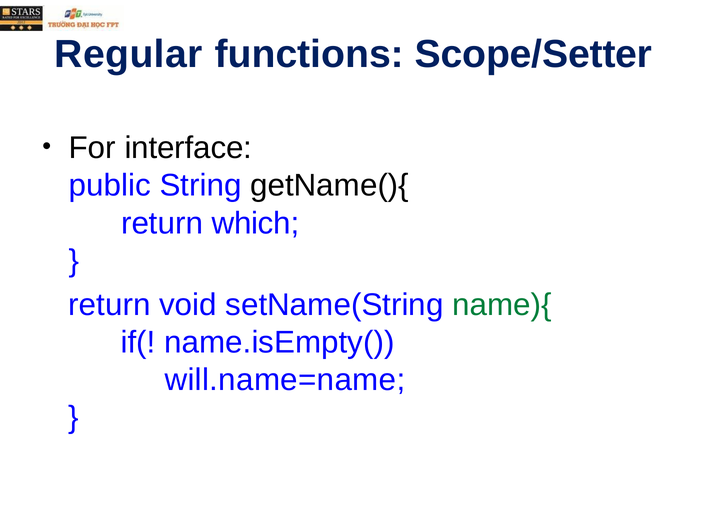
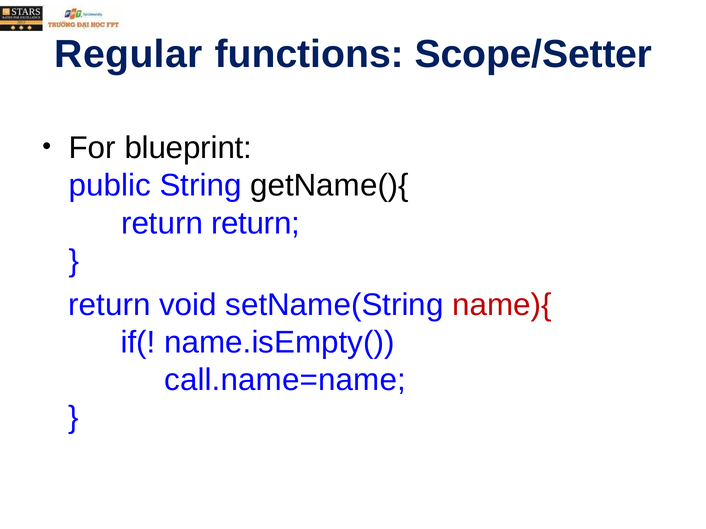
interface: interface -> blueprint
return which: which -> return
name){ colour: green -> red
will.name=name: will.name=name -> call.name=name
